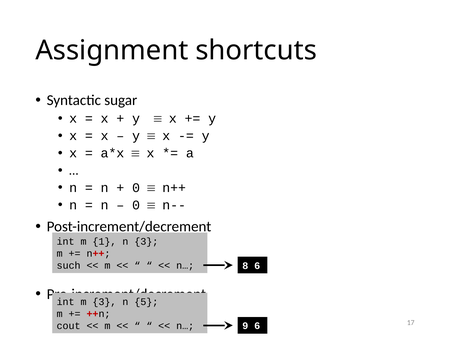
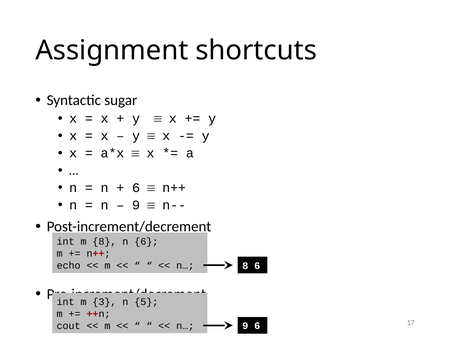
0 at (136, 188): 0 -> 6
0 at (136, 205): 0 -> 9
m 1: 1 -> 8
n 3: 3 -> 6
such: such -> echo
